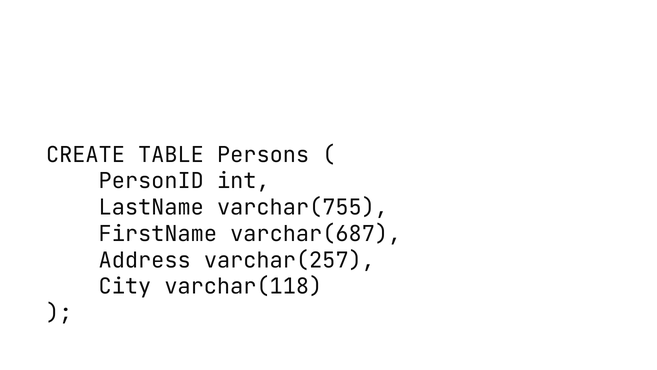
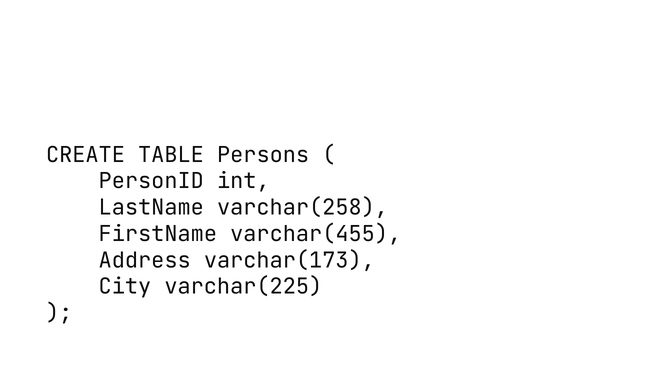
varchar(755: varchar(755 -> varchar(258
varchar(687: varchar(687 -> varchar(455
varchar(257: varchar(257 -> varchar(173
varchar(118: varchar(118 -> varchar(225
